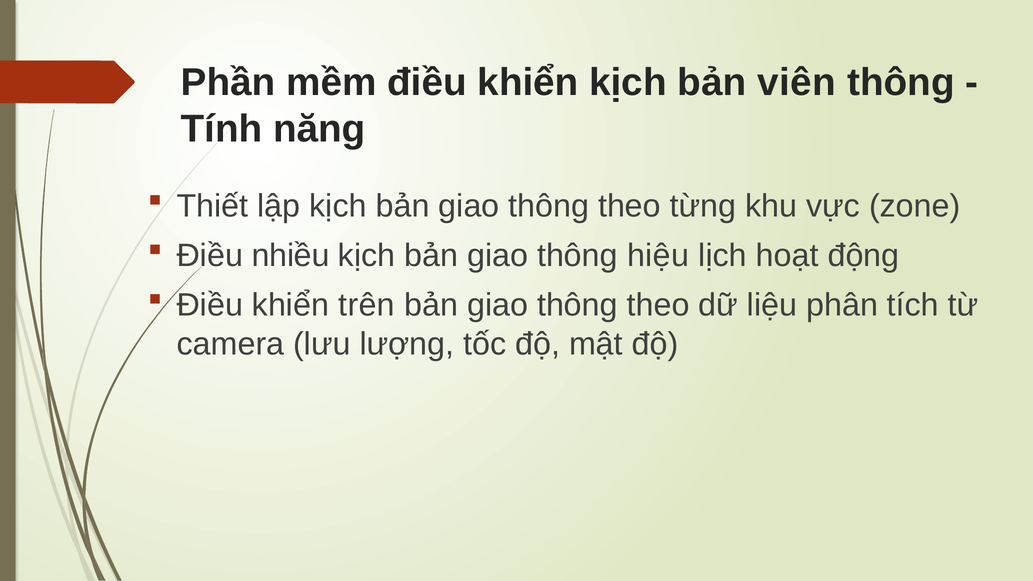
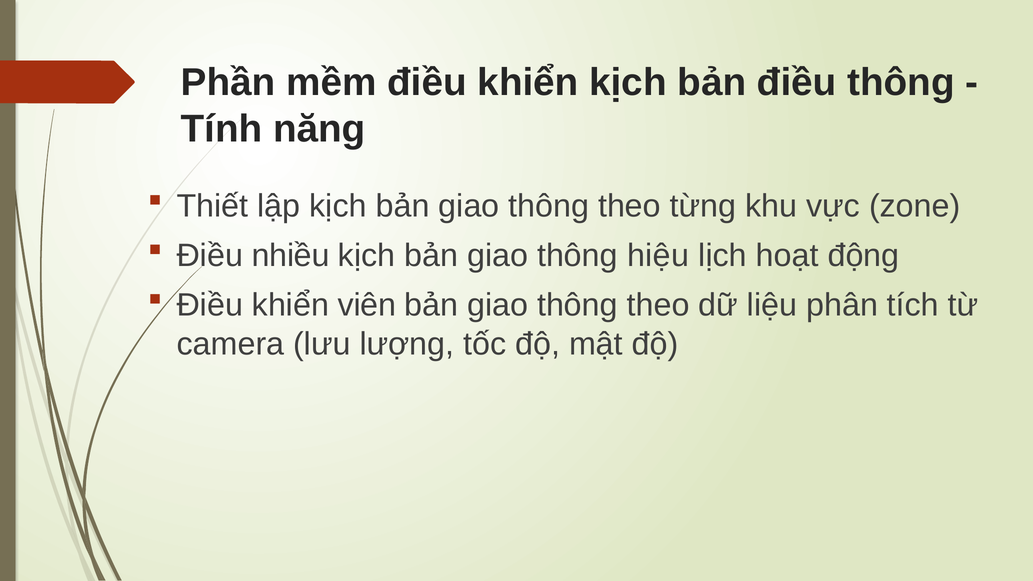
bản viên: viên -> điều
trên: trên -> viên
